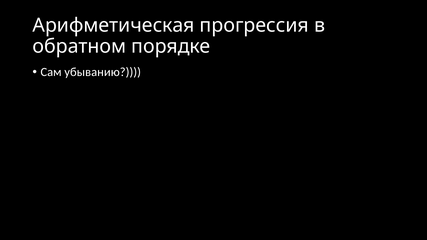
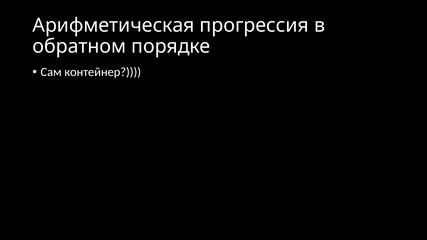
убыванию: убыванию -> контейнер
